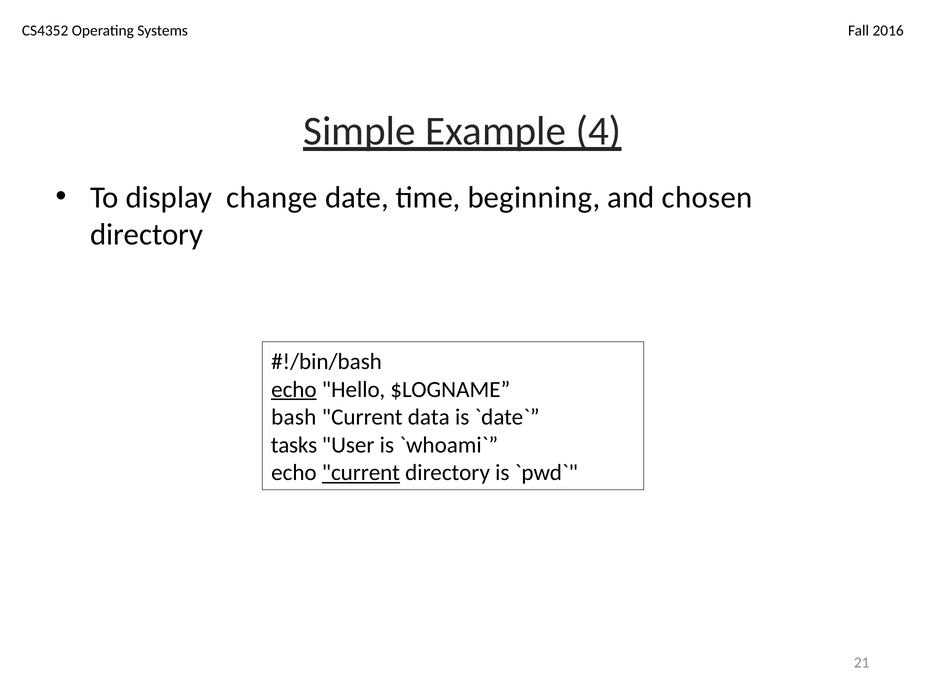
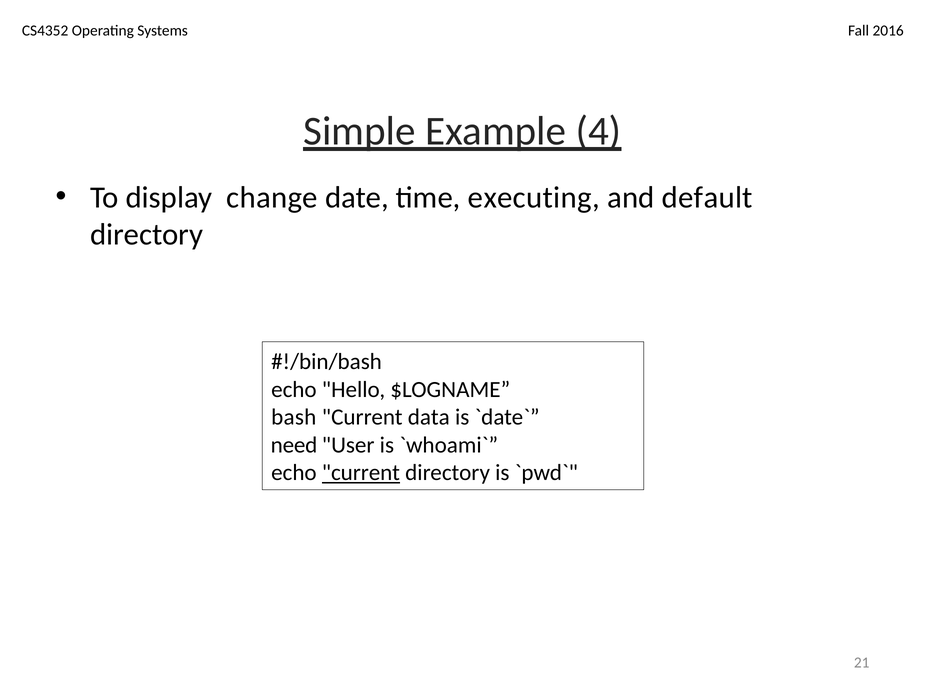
beginning: beginning -> executing
chosen: chosen -> default
echo at (294, 389) underline: present -> none
tasks: tasks -> need
